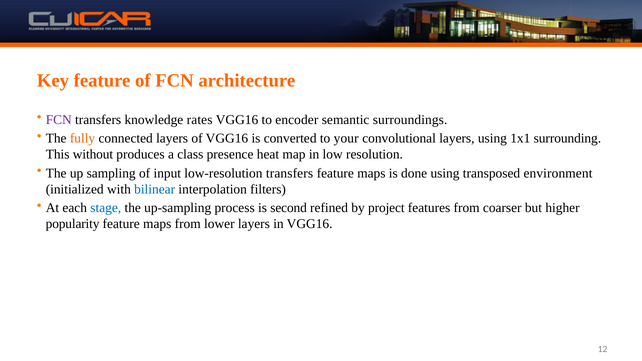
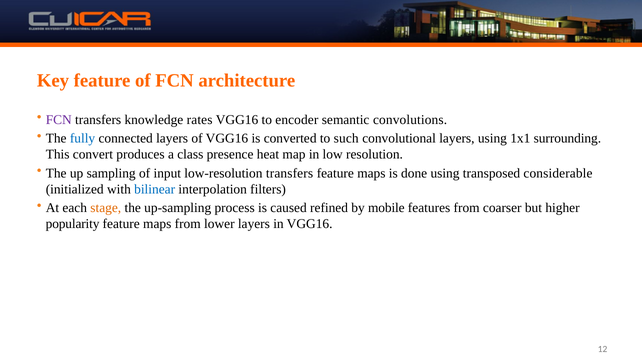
surroundings: surroundings -> convolutions
fully colour: orange -> blue
your: your -> such
without: without -> convert
environment: environment -> considerable
stage colour: blue -> orange
second: second -> caused
project: project -> mobile
